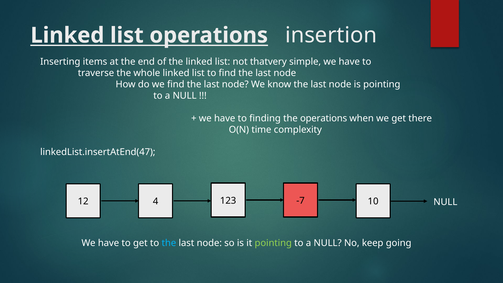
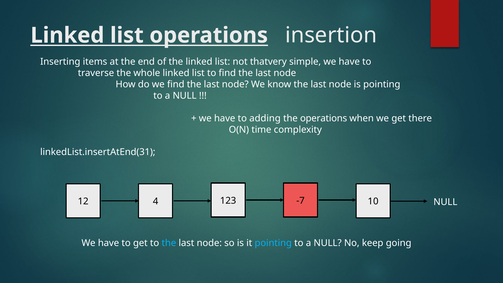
finding: finding -> adding
linkedList.insertAtEnd(47: linkedList.insertAtEnd(47 -> linkedList.insertAtEnd(31
pointing at (273, 243) colour: light green -> light blue
